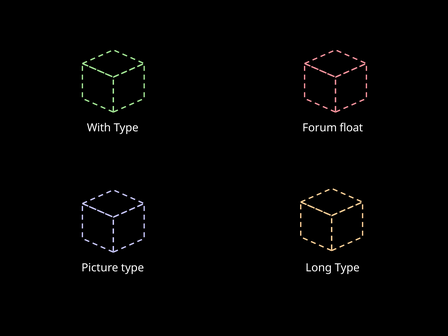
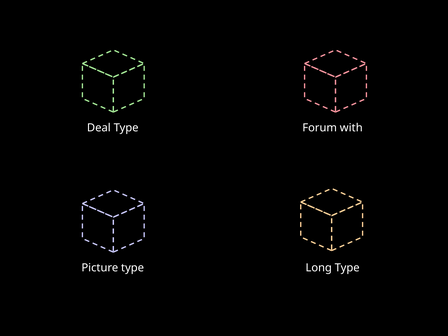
With: With -> Deal
float: float -> with
